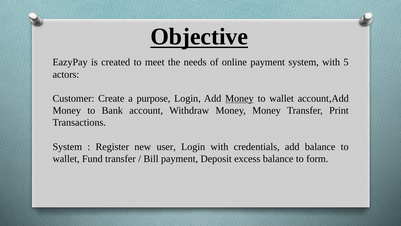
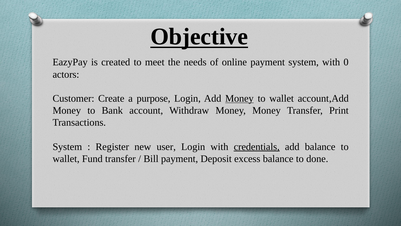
5: 5 -> 0
credentials underline: none -> present
form: form -> done
